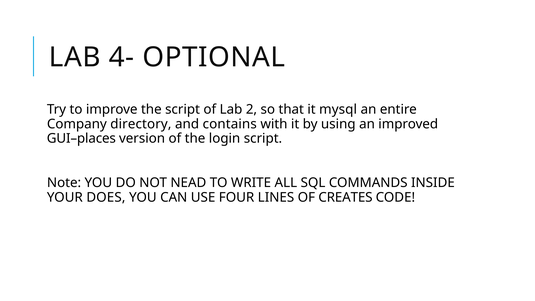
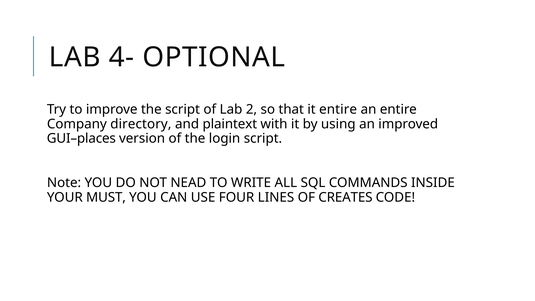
it mysql: mysql -> entire
contains: contains -> plaintext
DOES: DOES -> MUST
